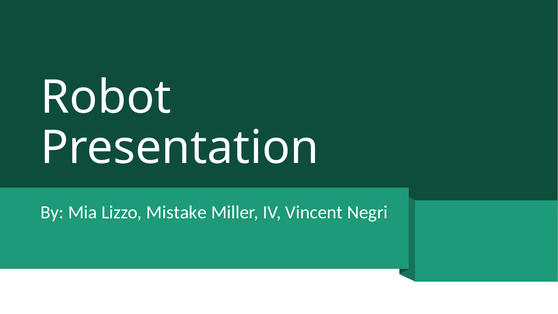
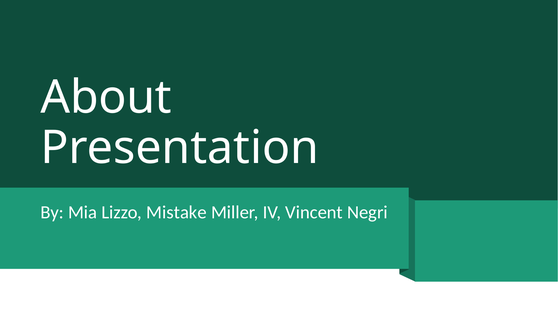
Robot: Robot -> About
